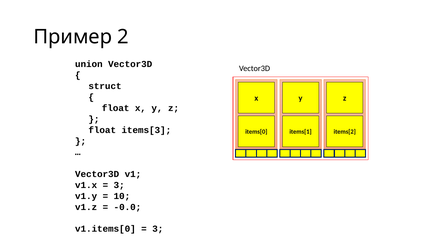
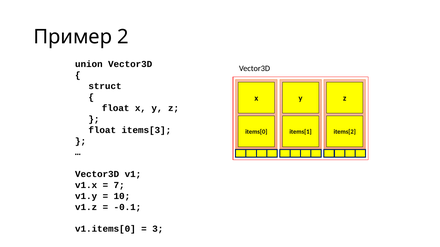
3 at (119, 185): 3 -> 7
-0.0: -0.0 -> -0.1
